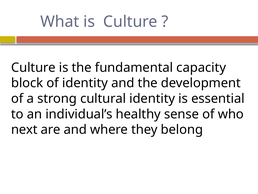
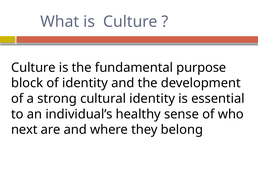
capacity: capacity -> purpose
